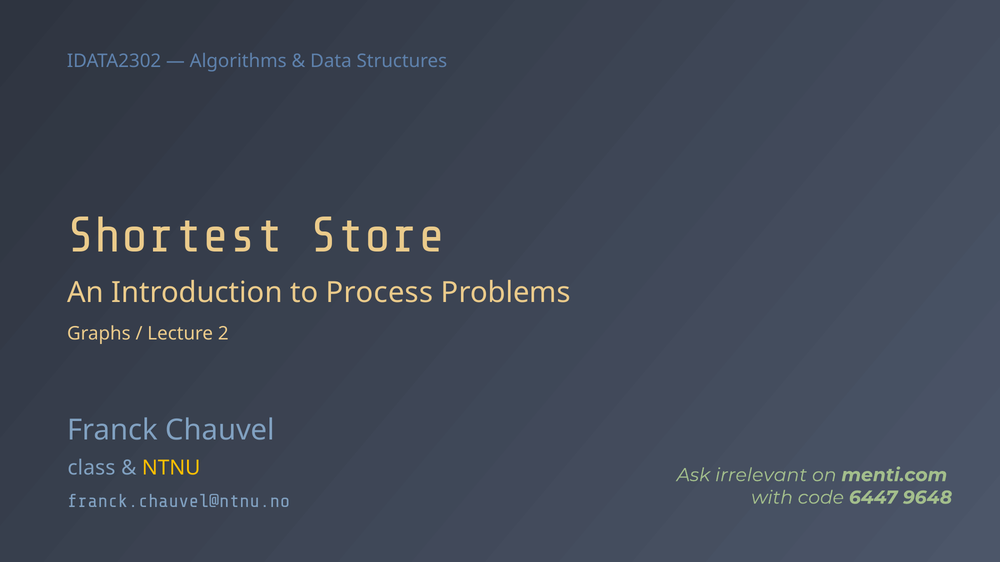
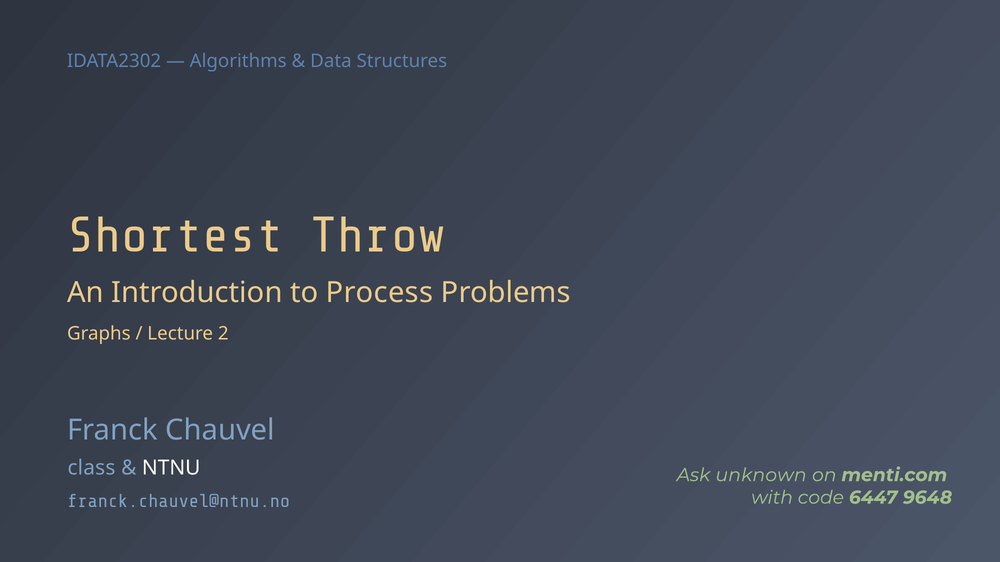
Store: Store -> Throw
NTNU colour: yellow -> white
irrelevant: irrelevant -> unknown
